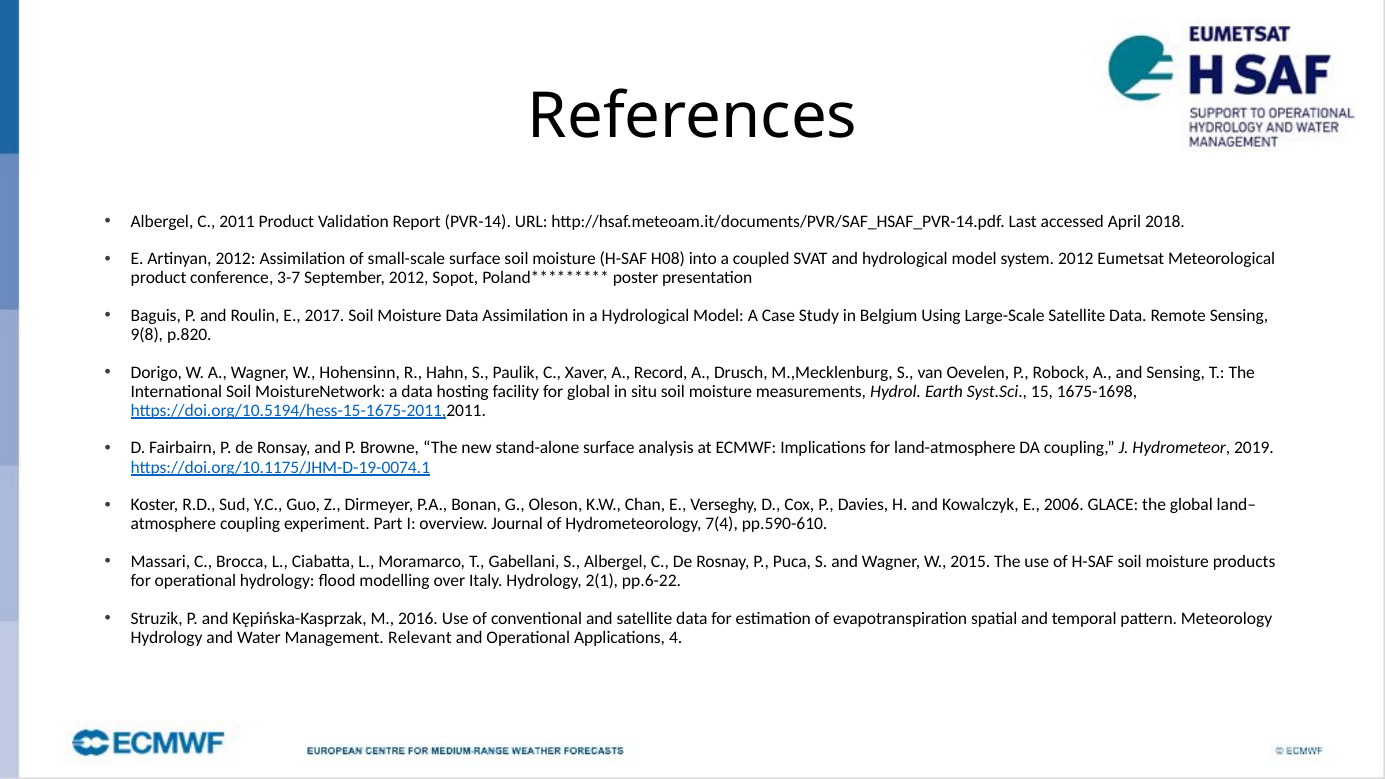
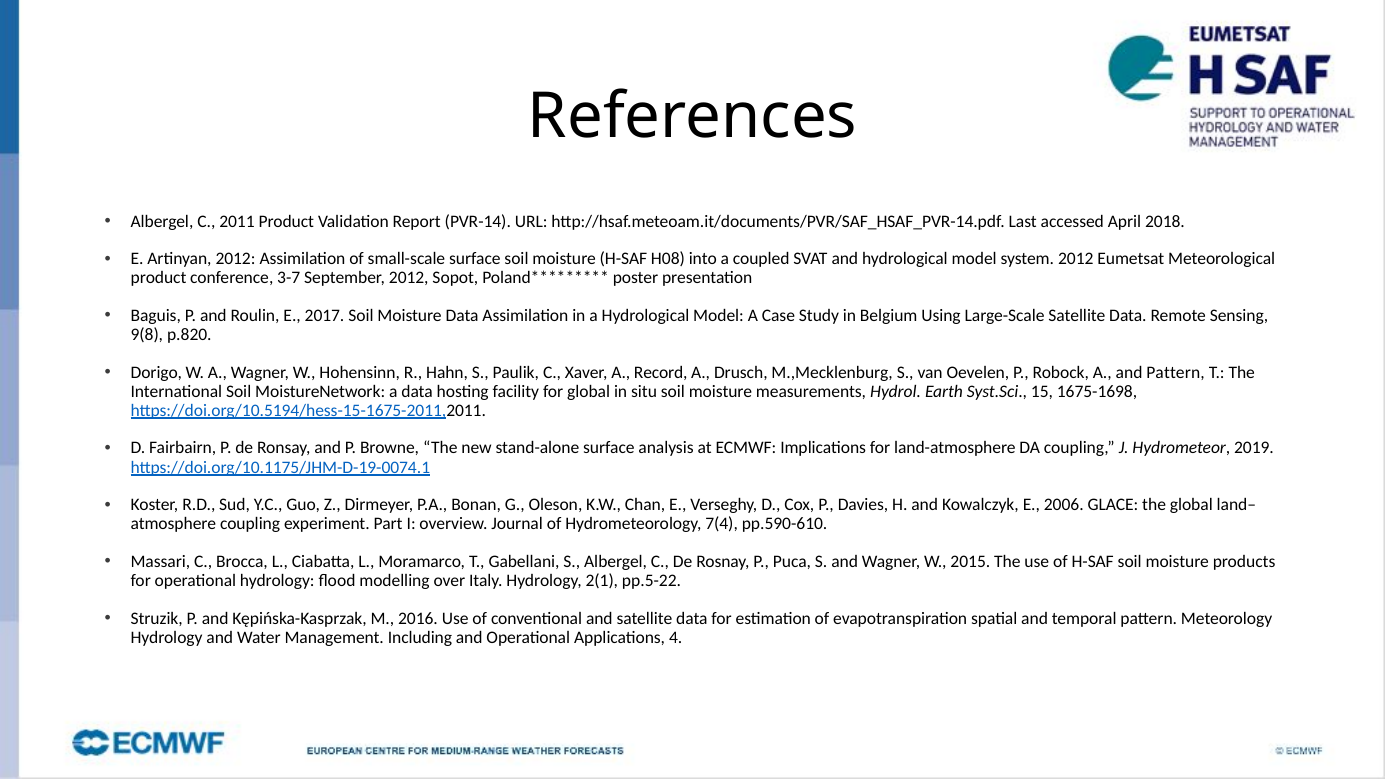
and Sensing: Sensing -> Pattern
pp.6-22: pp.6-22 -> pp.5-22
Relevant: Relevant -> Including
